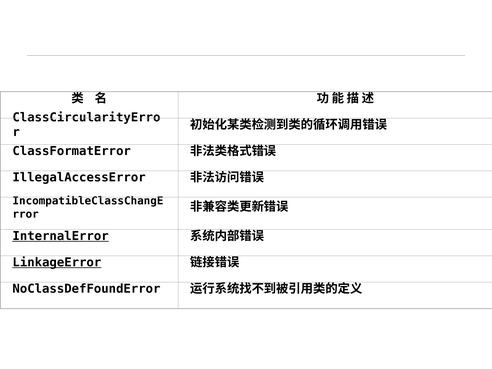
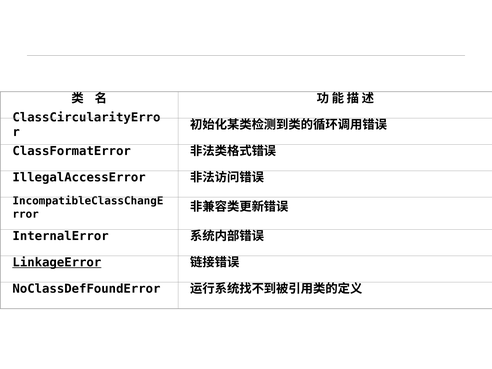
InternalError underline: present -> none
